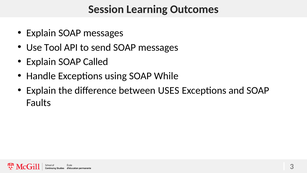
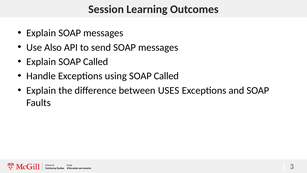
Tool: Tool -> Also
using SOAP While: While -> Called
